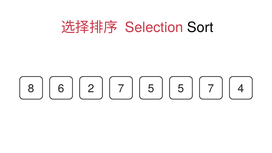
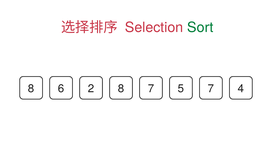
Sort colour: black -> green
2 7: 7 -> 8
8 5: 5 -> 7
